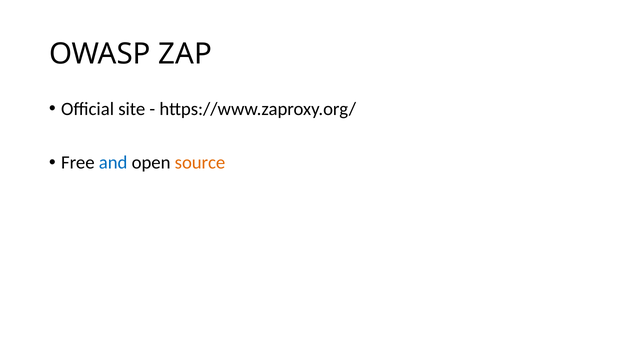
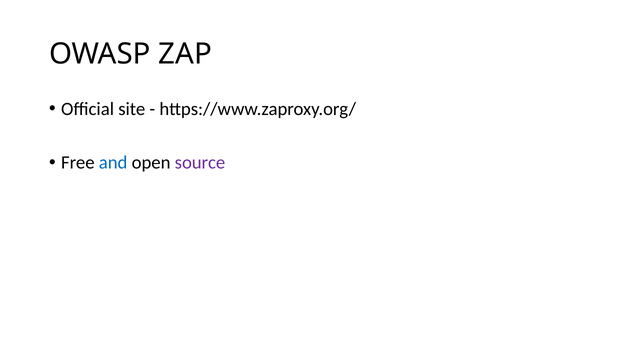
source colour: orange -> purple
